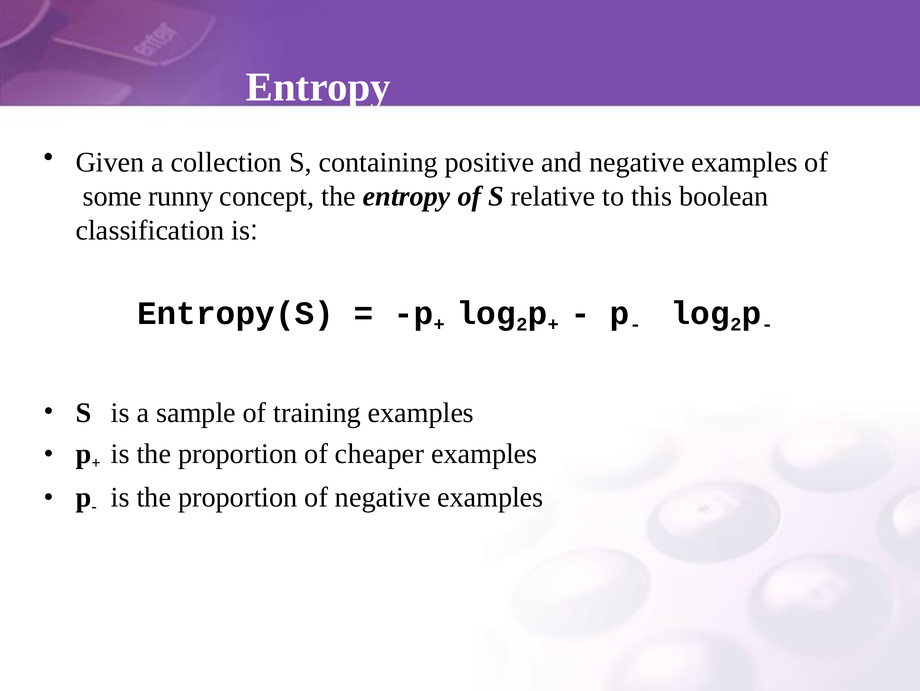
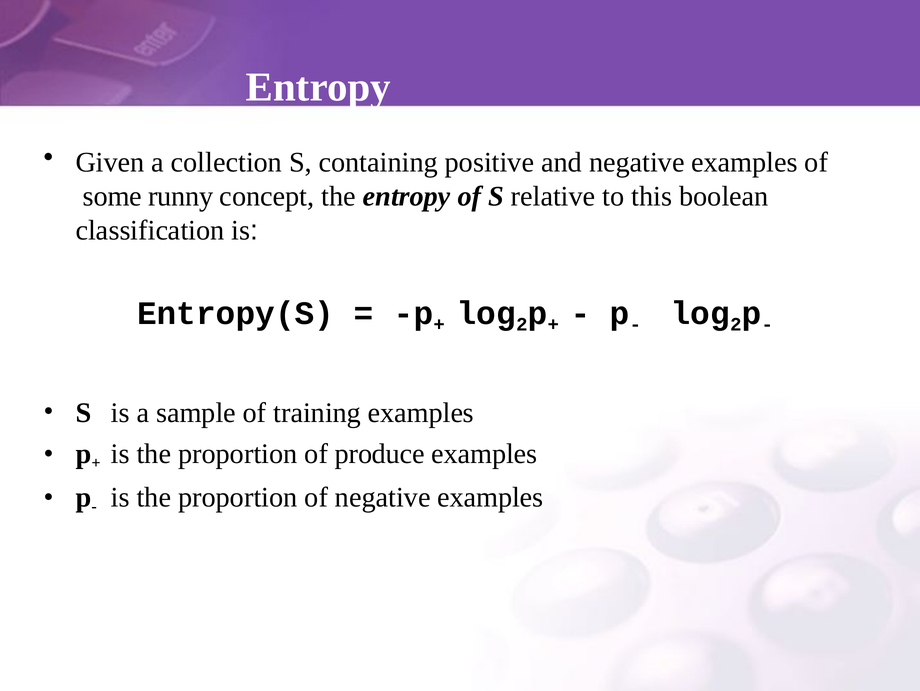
cheaper: cheaper -> produce
